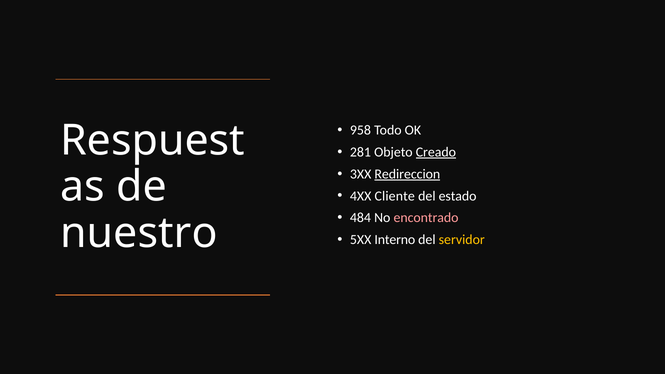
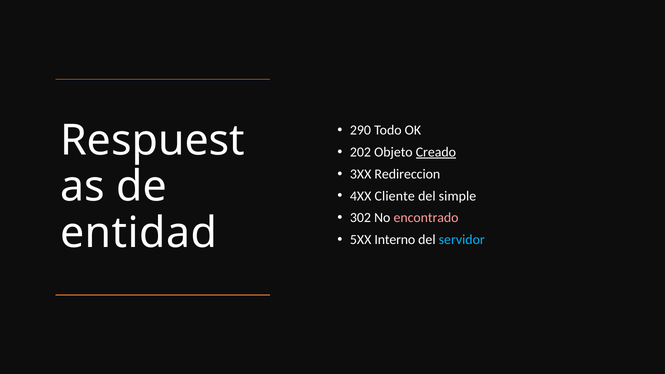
958: 958 -> 290
281: 281 -> 202
Redireccion underline: present -> none
estado: estado -> simple
484: 484 -> 302
nuestro: nuestro -> entidad
servidor colour: yellow -> light blue
